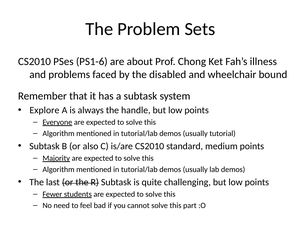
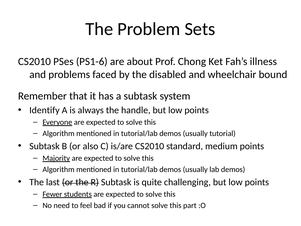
Explore: Explore -> Identify
